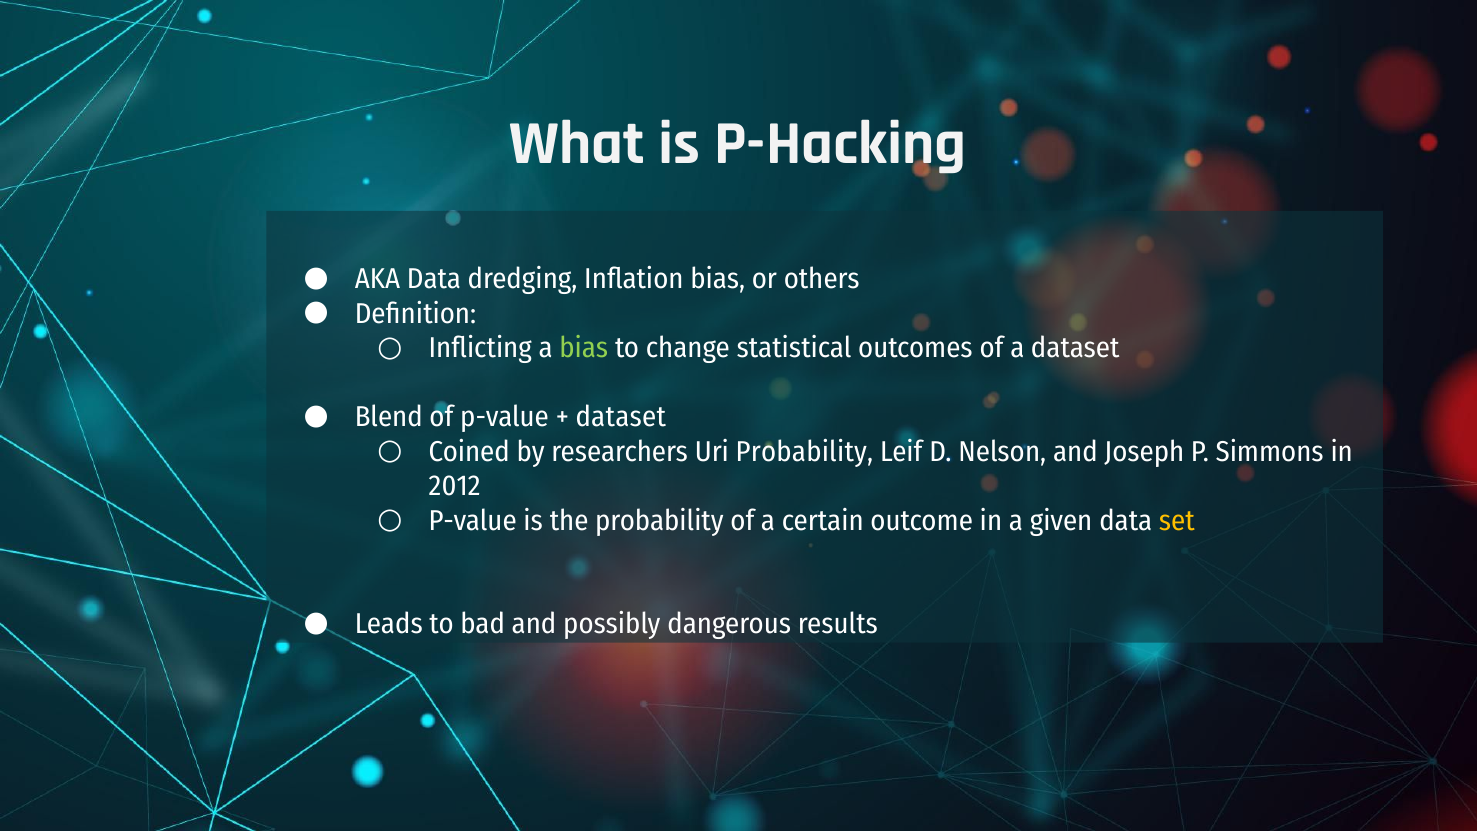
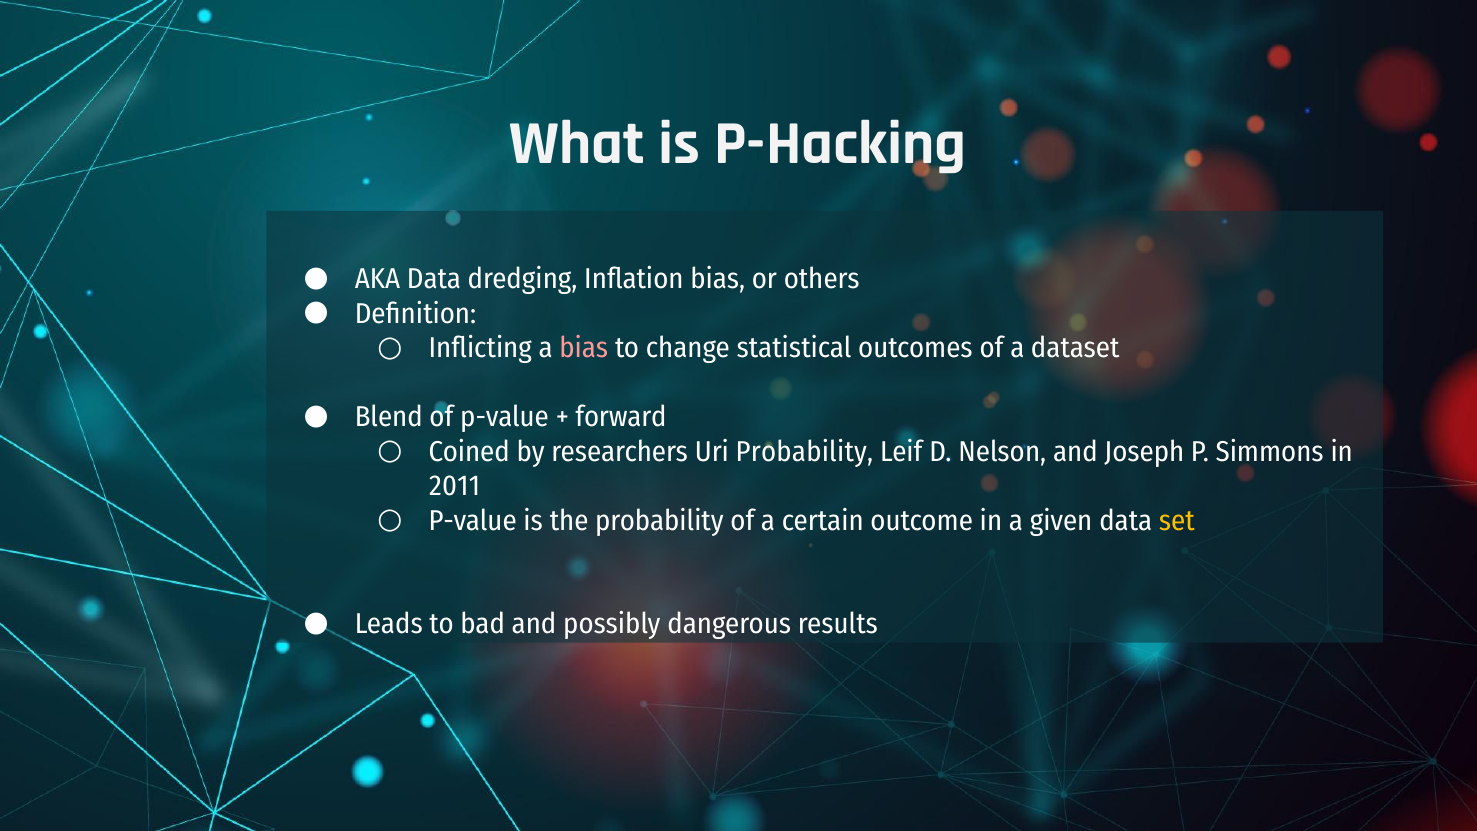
bias at (584, 348) colour: light green -> pink
dataset at (621, 417): dataset -> forward
2012: 2012 -> 2011
